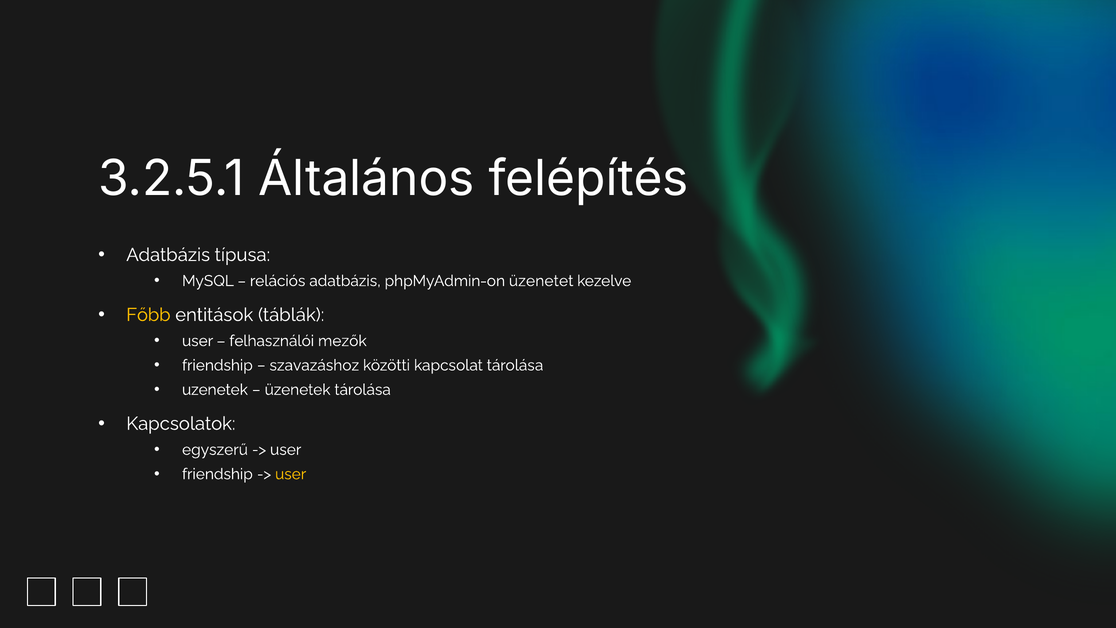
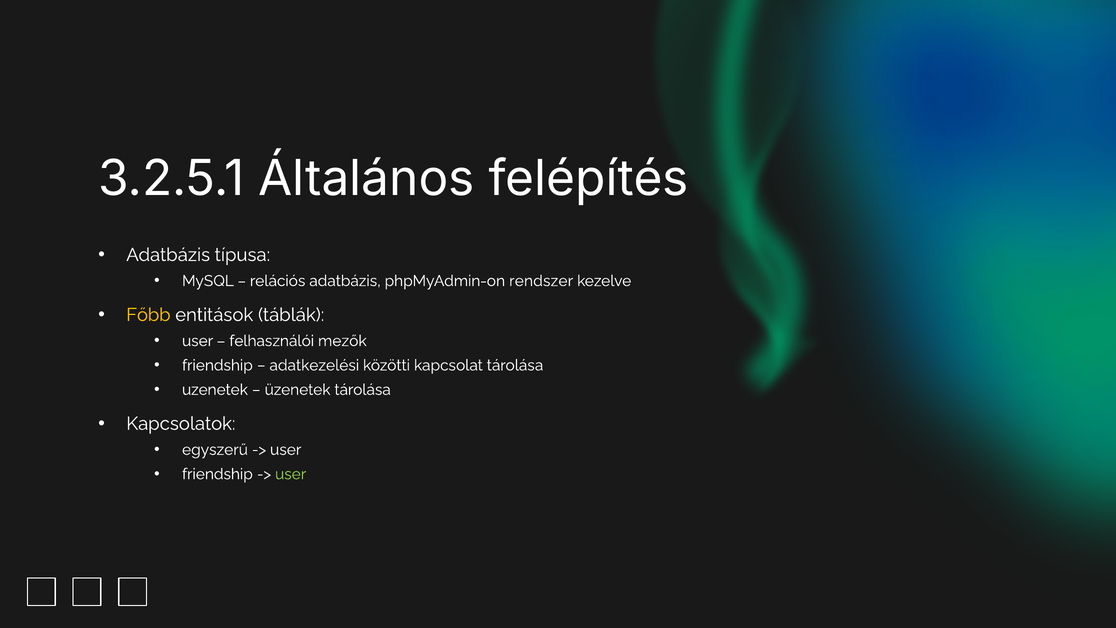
üzenetet: üzenetet -> rendszer
szavazáshoz: szavazáshoz -> adatkezelési
user at (291, 474) colour: yellow -> light green
